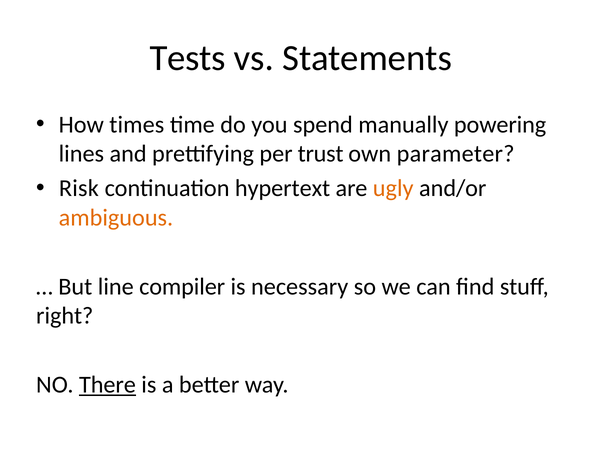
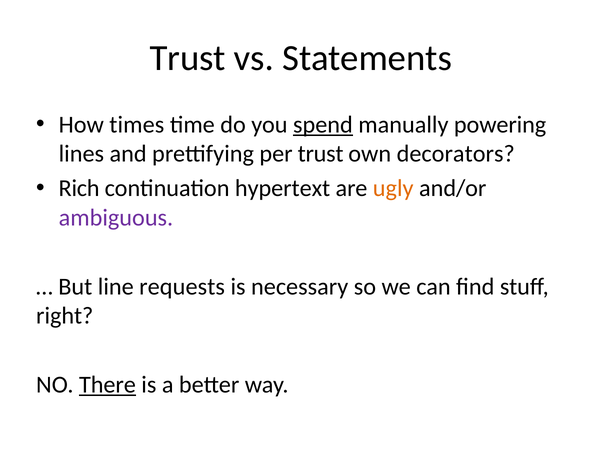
Tests at (188, 58): Tests -> Trust
spend underline: none -> present
parameter: parameter -> decorators
Risk: Risk -> Rich
ambiguous colour: orange -> purple
compiler: compiler -> requests
